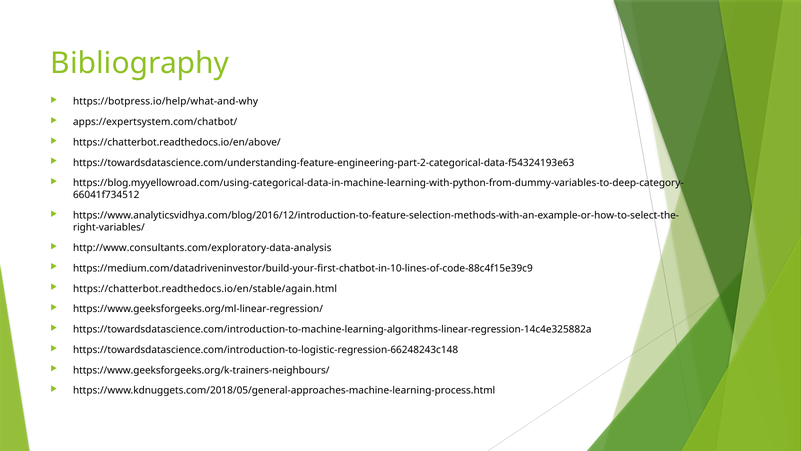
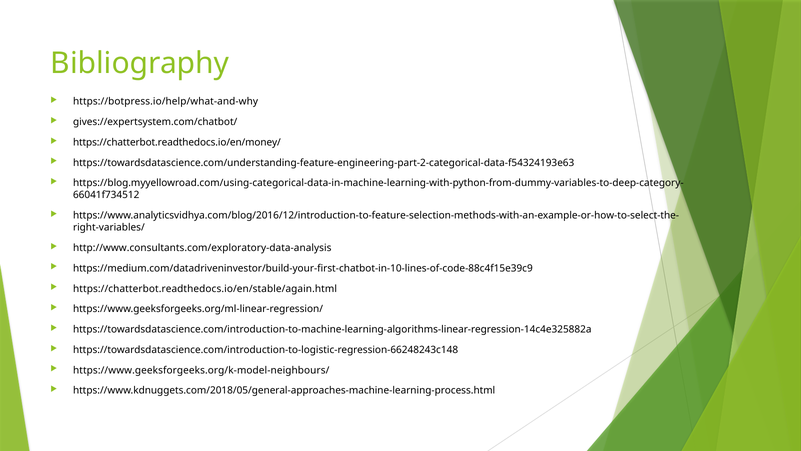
apps://expertsystem.com/chatbot/: apps://expertsystem.com/chatbot/ -> gives://expertsystem.com/chatbot/
https://chatterbot.readthedocs.io/en/above/: https://chatterbot.readthedocs.io/en/above/ -> https://chatterbot.readthedocs.io/en/money/
https://www.geeksforgeeks.org/k-trainers-neighbours/: https://www.geeksforgeeks.org/k-trainers-neighbours/ -> https://www.geeksforgeeks.org/k-model-neighbours/
